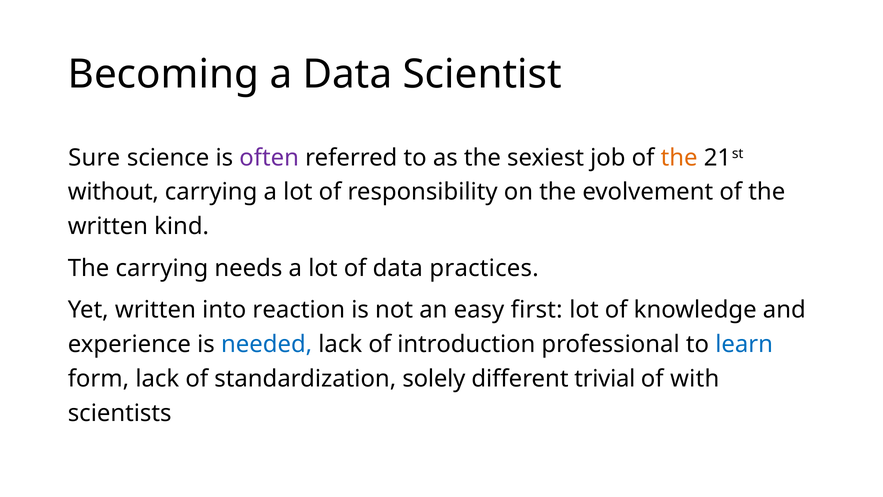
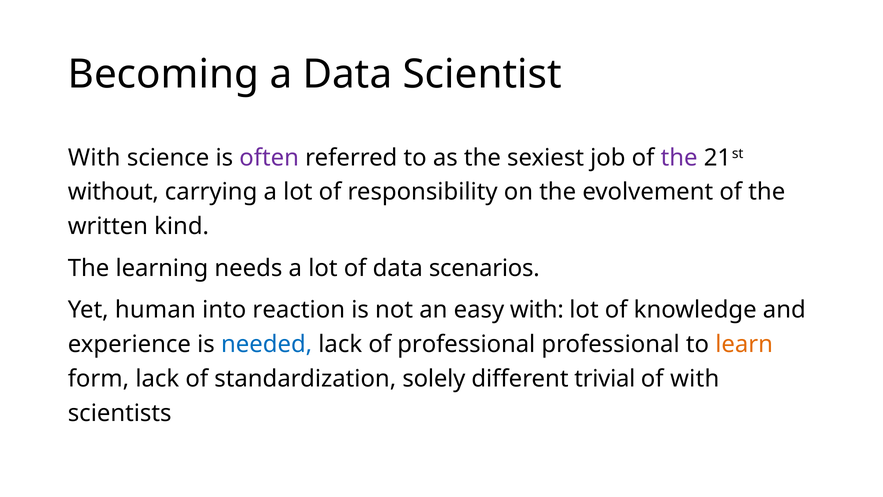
Sure at (94, 158): Sure -> With
the at (679, 158) colour: orange -> purple
The carrying: carrying -> learning
practices: practices -> scenarios
Yet written: written -> human
easy first: first -> with
of introduction: introduction -> professional
learn colour: blue -> orange
